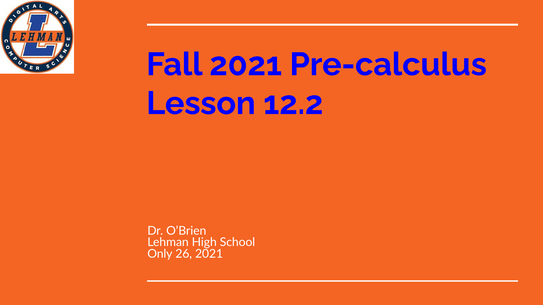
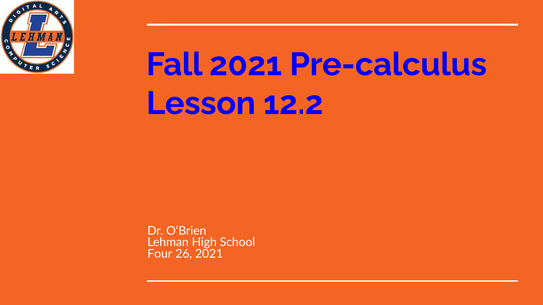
Only: Only -> Four
